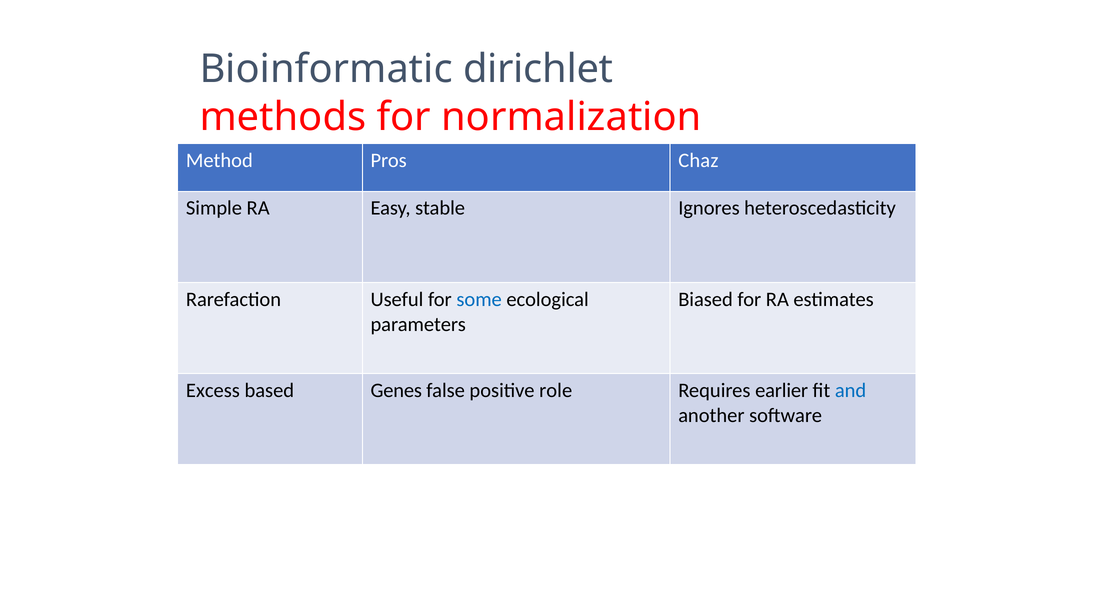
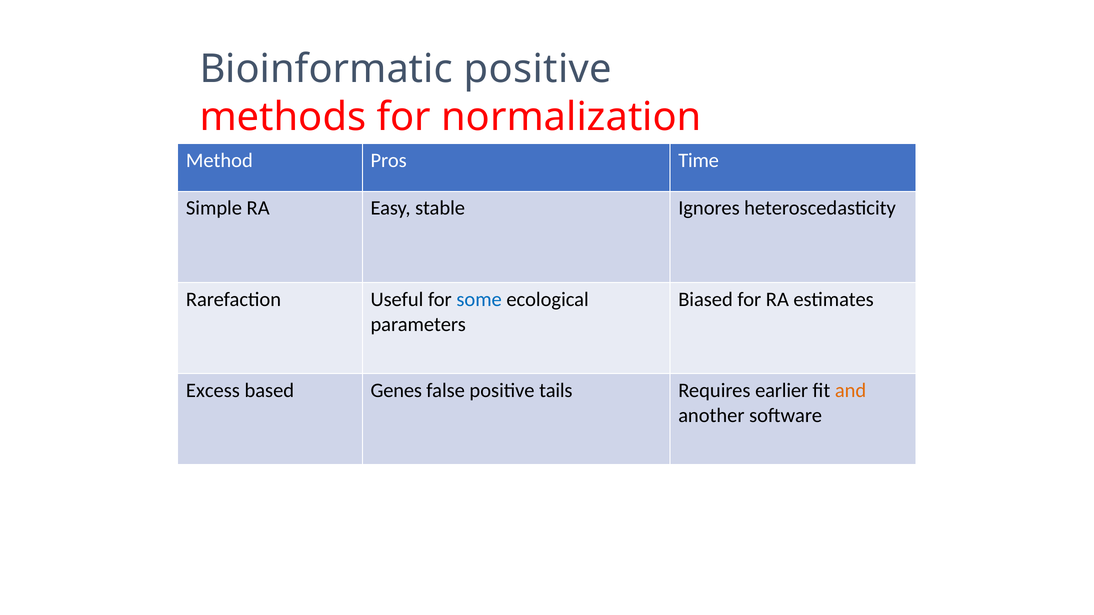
Bioinformatic dirichlet: dirichlet -> positive
Chaz: Chaz -> Time
role: role -> tails
and colour: blue -> orange
